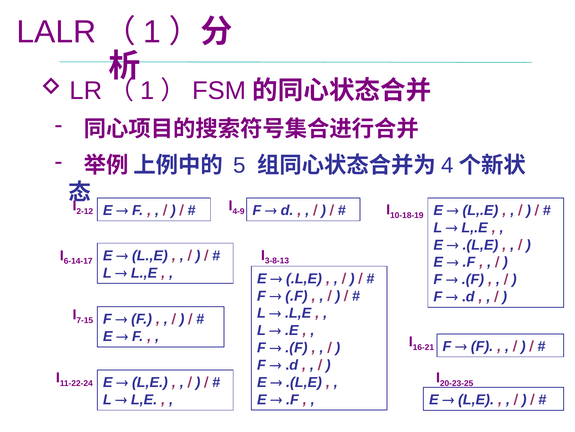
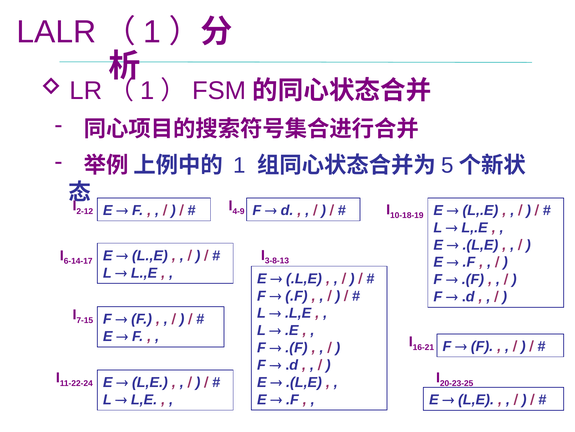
5 at (239, 165): 5 -> 1
4: 4 -> 5
